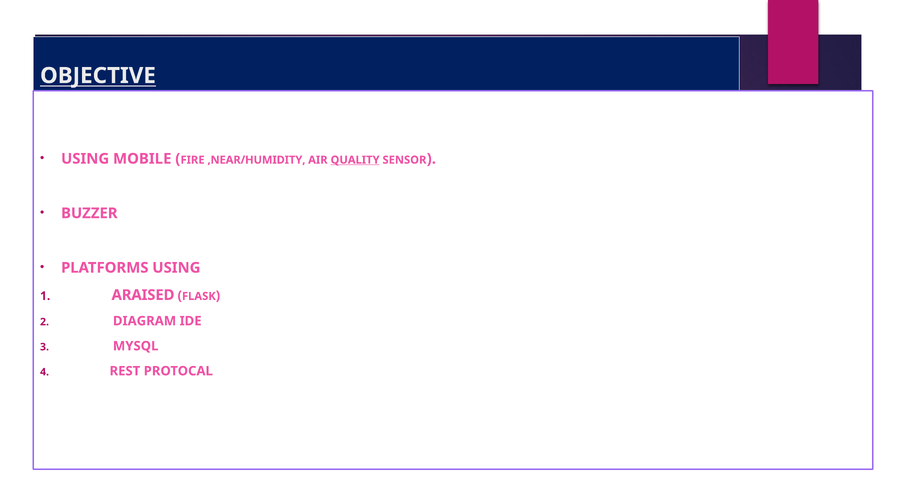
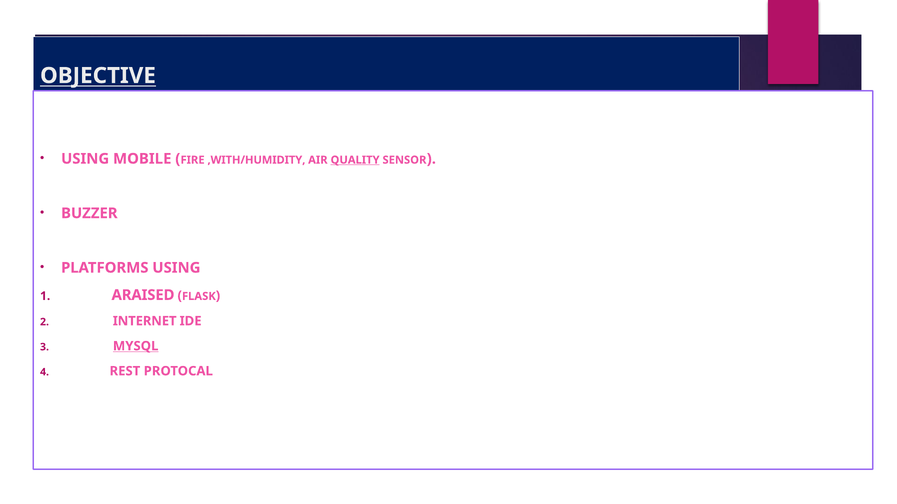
,NEAR/HUMIDITY: ,NEAR/HUMIDITY -> ,WITH/HUMIDITY
DIAGRAM: DIAGRAM -> INTERNET
MYSQL underline: none -> present
